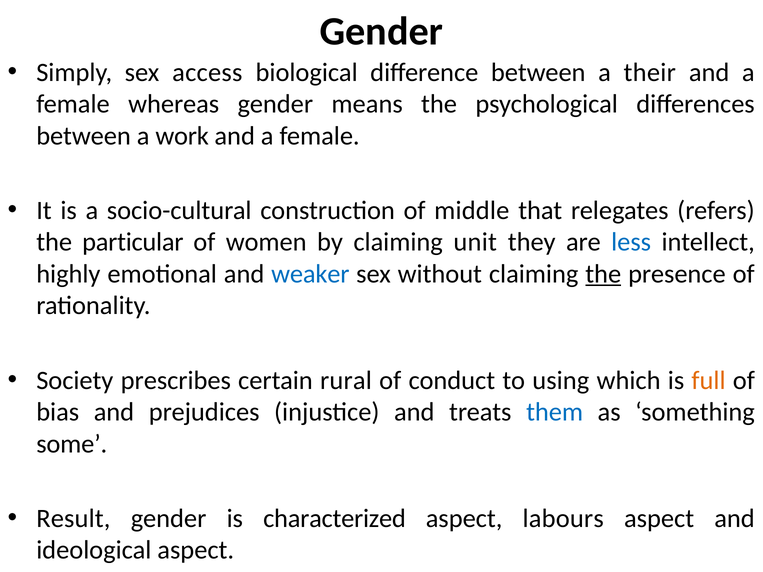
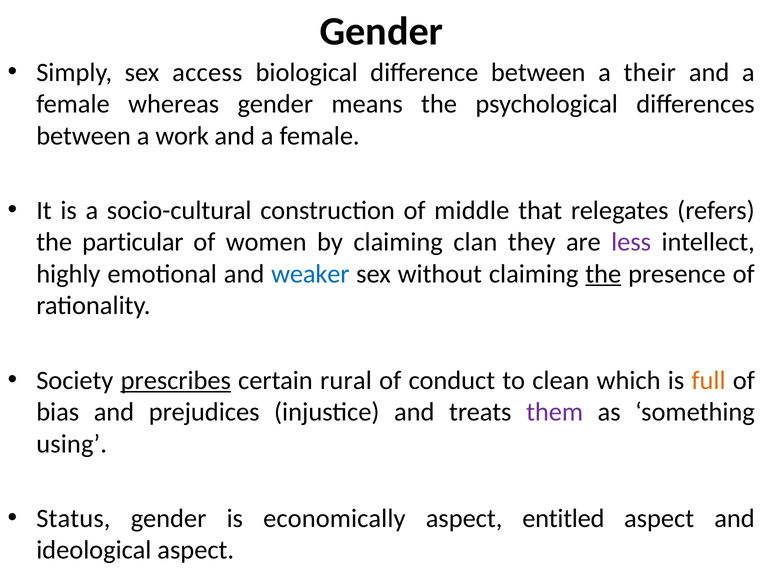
unit: unit -> clan
less colour: blue -> purple
prescribes underline: none -> present
using: using -> clean
them colour: blue -> purple
some: some -> using
Result: Result -> Status
characterized: characterized -> economically
labours: labours -> entitled
